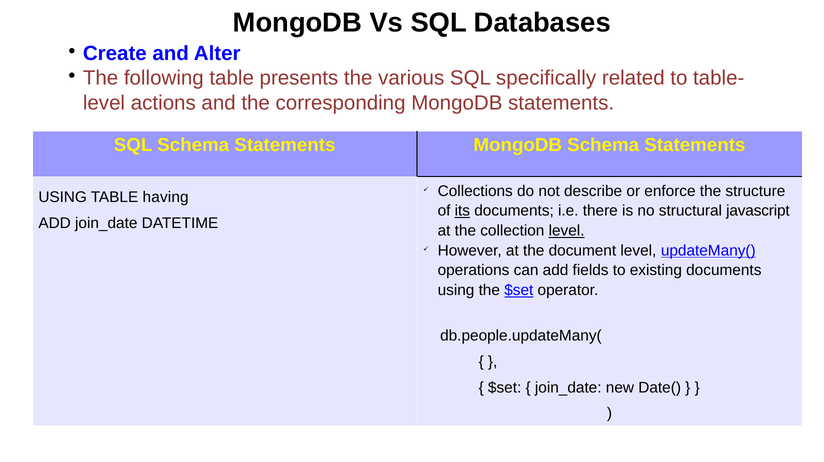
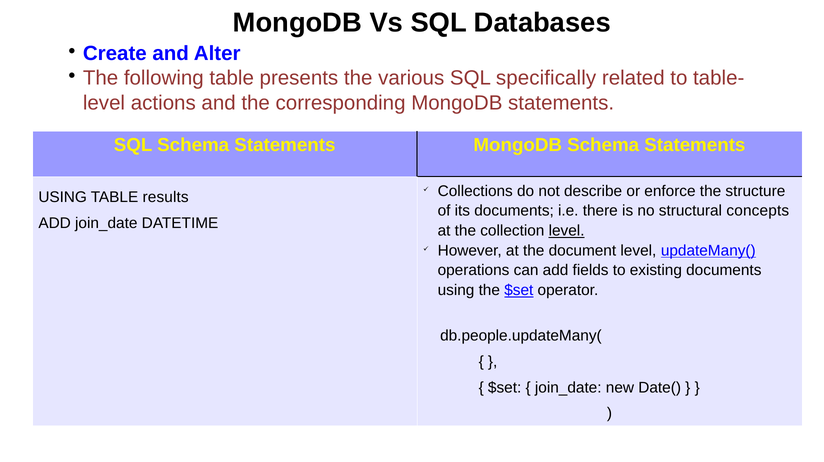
having: having -> results
its underline: present -> none
javascript: javascript -> concepts
